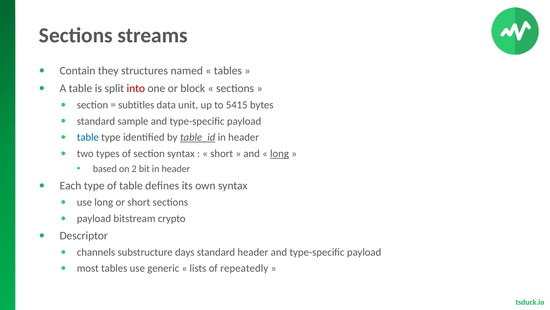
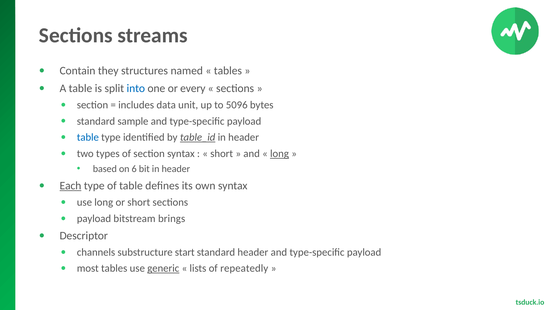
into colour: red -> blue
block: block -> every
subtitles: subtitles -> includes
5415: 5415 -> 5096
2: 2 -> 6
Each underline: none -> present
crypto: crypto -> brings
days: days -> start
generic underline: none -> present
